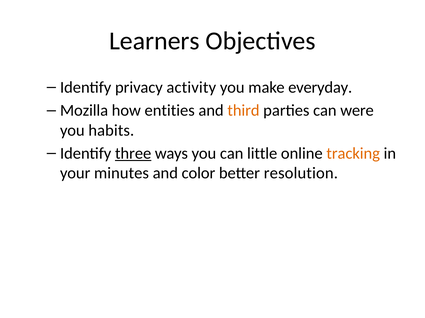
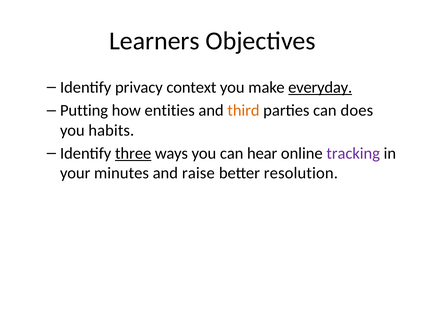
activity: activity -> context
everyday underline: none -> present
Mozilla: Mozilla -> Putting
were: were -> does
little: little -> hear
tracking colour: orange -> purple
color: color -> raise
